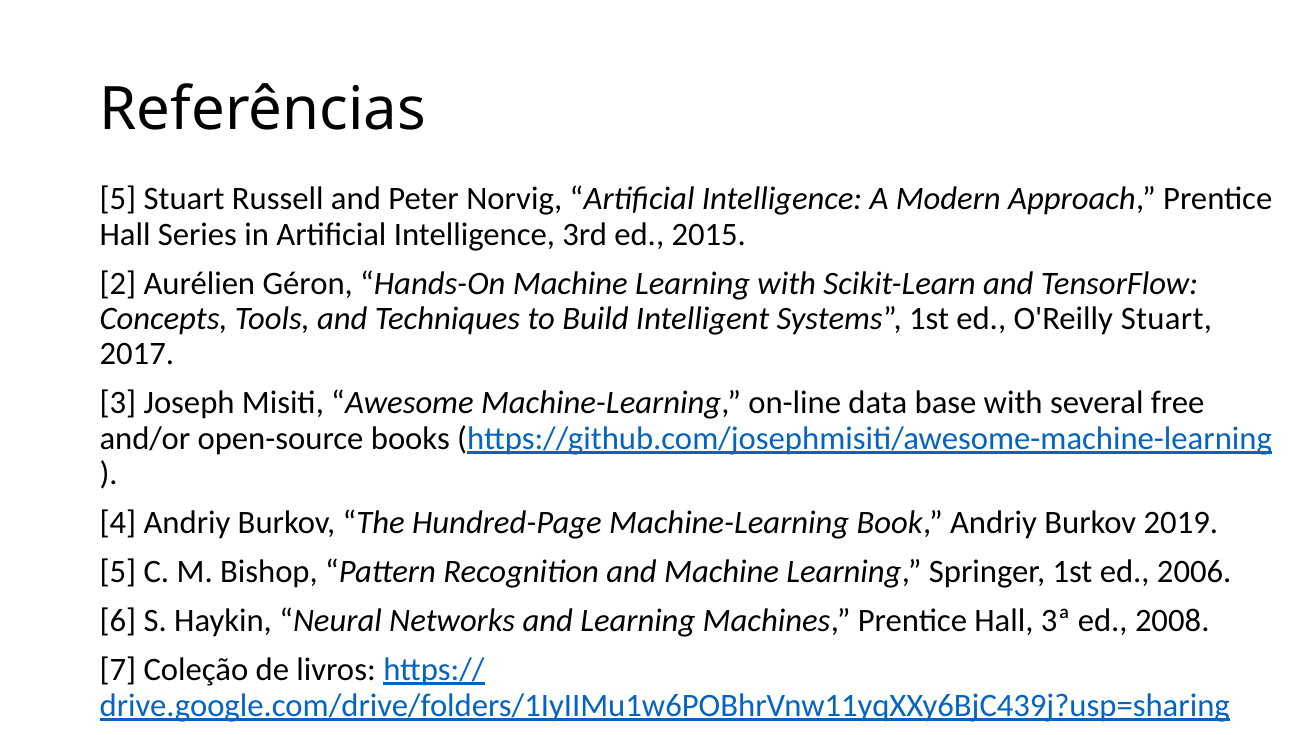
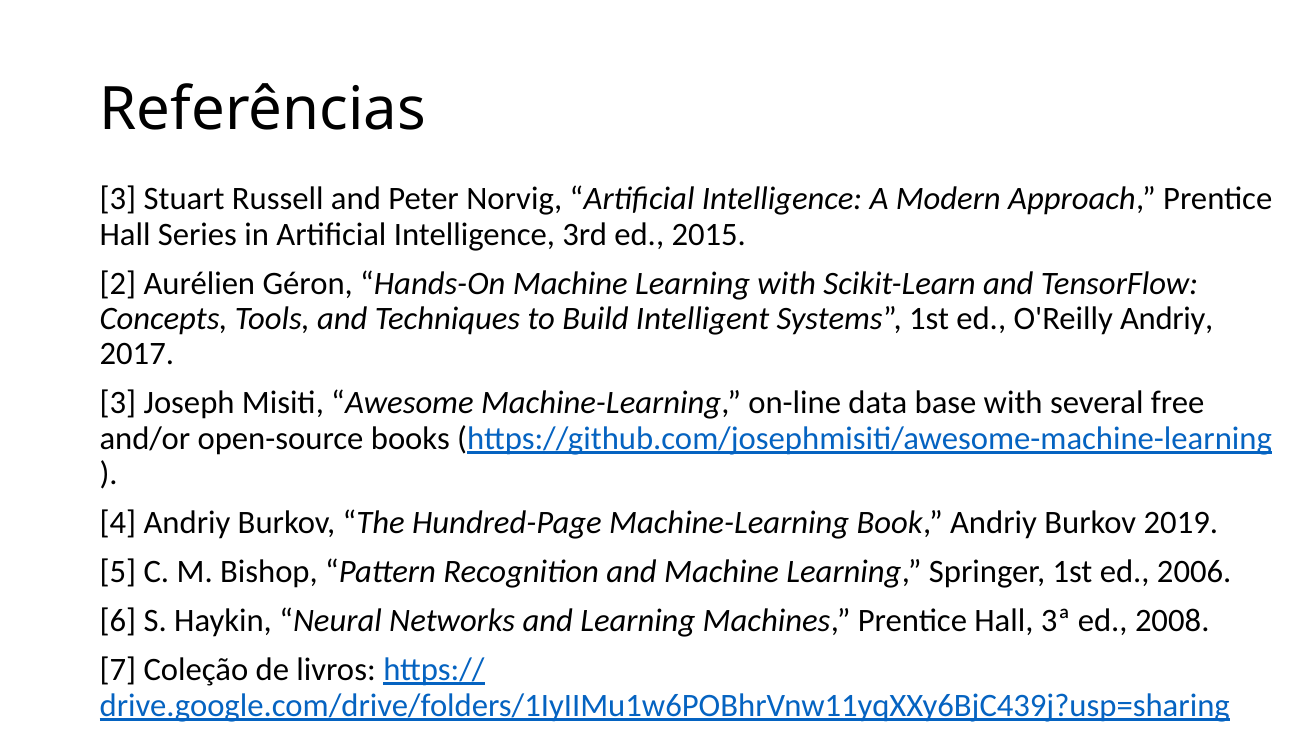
5 at (118, 199): 5 -> 3
O'Reilly Stuart: Stuart -> Andriy
